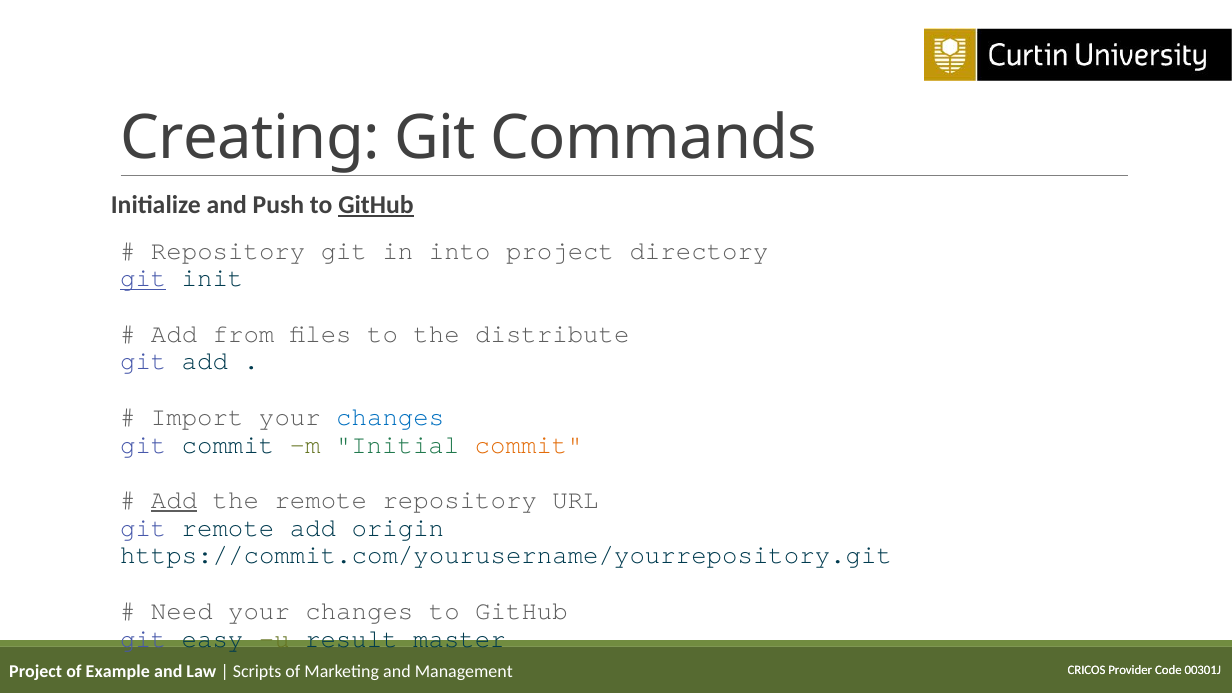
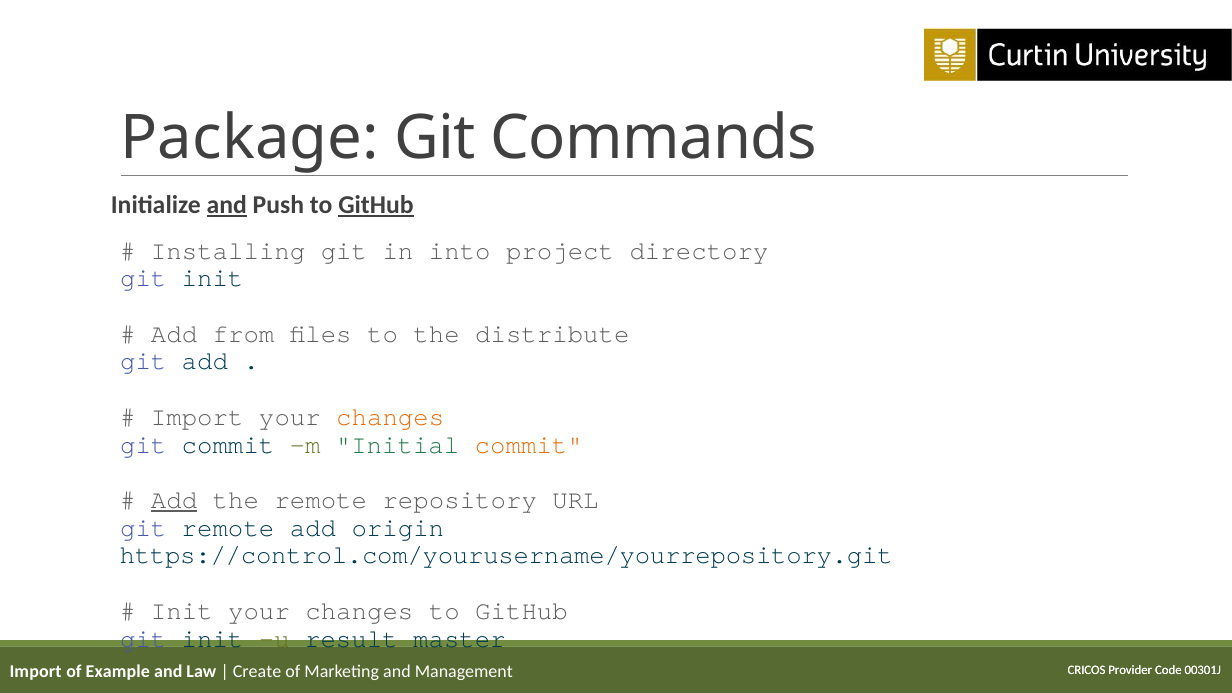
Creating: Creating -> Package
and at (227, 205) underline: none -> present
Repository at (228, 251): Repository -> Installing
git at (143, 278) underline: present -> none
changes at (390, 417) colour: blue -> orange
https://commit.com/yourusername/yourrepository.git: https://commit.com/yourusername/yourrepository.git -> https://control.com/yourusername/yourrepository.git
Need at (182, 611): Need -> Init
easy at (213, 639): easy -> init
Project at (36, 671): Project -> Import
Scripts: Scripts -> Create
